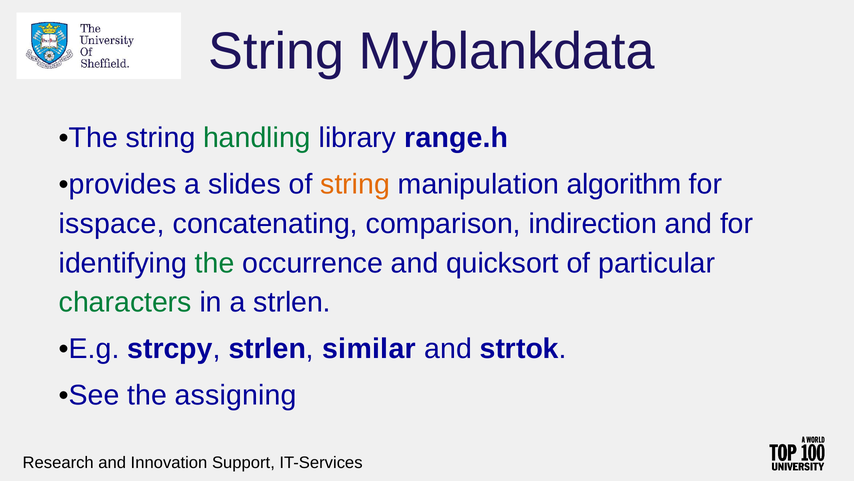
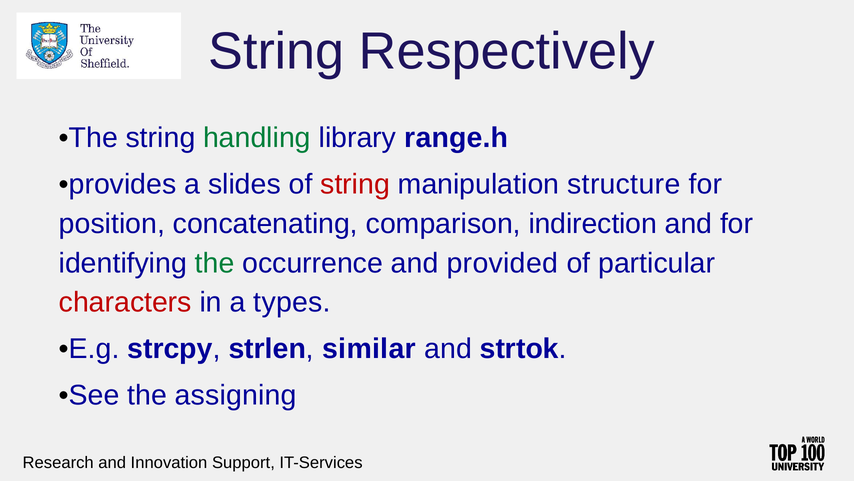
Myblankdata: Myblankdata -> Respectively
string at (355, 184) colour: orange -> red
algorithm: algorithm -> structure
isspace: isspace -> position
quicksort: quicksort -> provided
characters colour: green -> red
a strlen: strlen -> types
